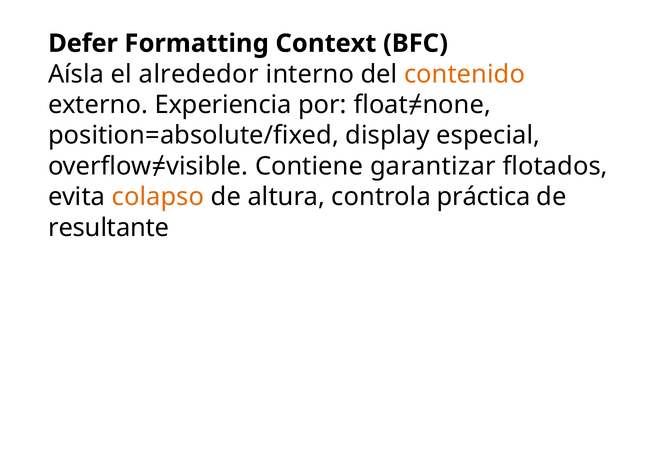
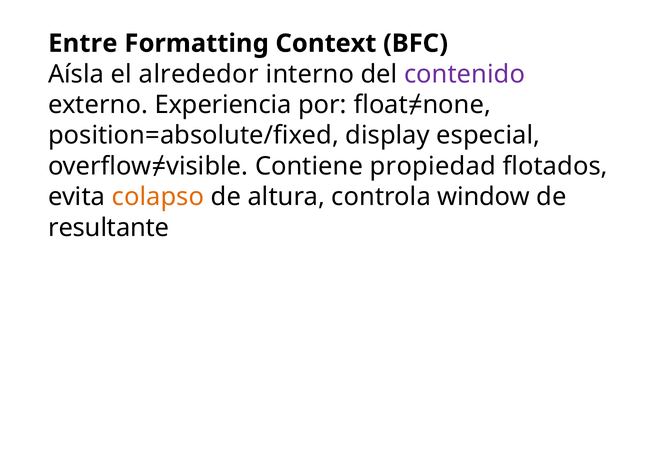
Defer: Defer -> Entre
contenido colour: orange -> purple
garantizar: garantizar -> propiedad
práctica: práctica -> window
